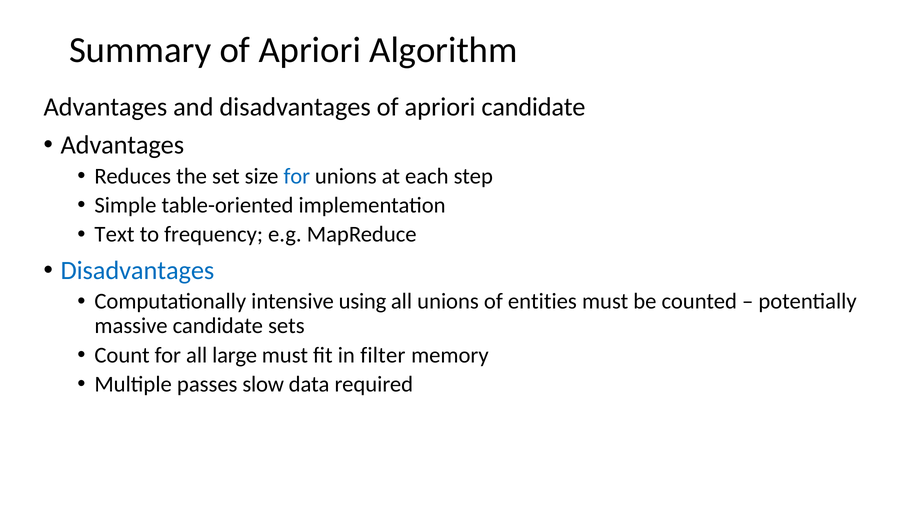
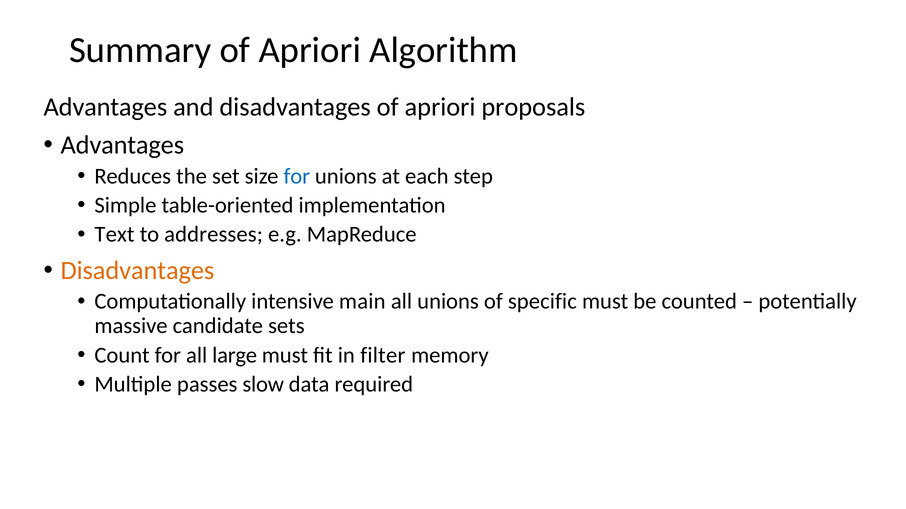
apriori candidate: candidate -> proposals
frequency: frequency -> addresses
Disadvantages at (137, 271) colour: blue -> orange
using: using -> main
entities: entities -> specific
